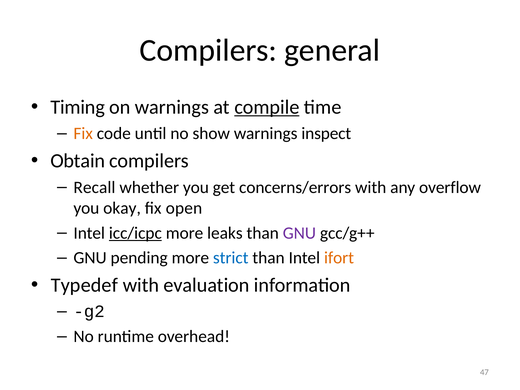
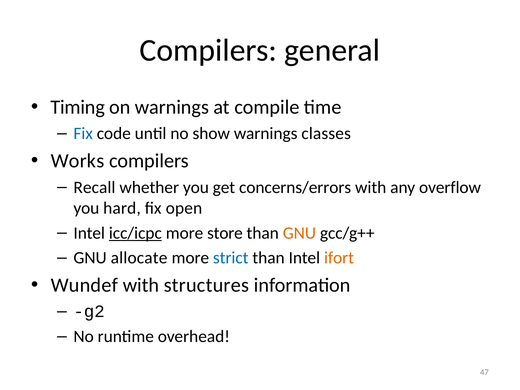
compile underline: present -> none
Fix at (83, 134) colour: orange -> blue
inspect: inspect -> classes
Obtain: Obtain -> Works
okay: okay -> hard
leaks: leaks -> store
GNU at (299, 233) colour: purple -> orange
pending: pending -> allocate
Typedef: Typedef -> Wundef
evaluation: evaluation -> structures
